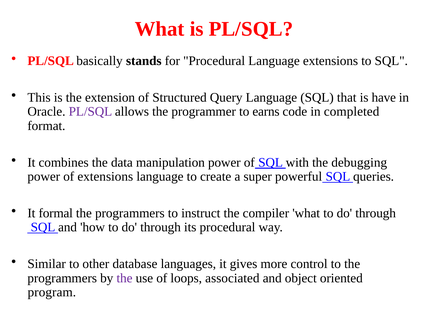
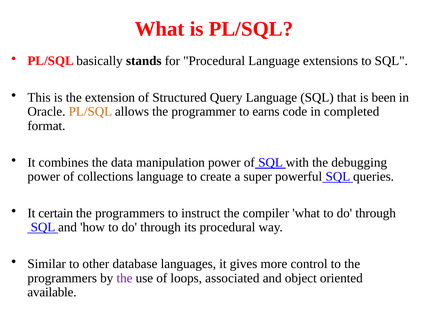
have: have -> been
PL/SQL at (90, 112) colour: purple -> orange
of extensions: extensions -> collections
formal: formal -> certain
program: program -> available
